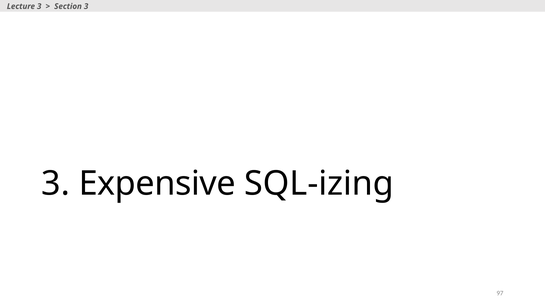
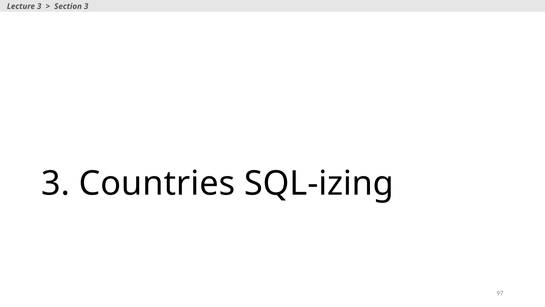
Expensive: Expensive -> Countries
